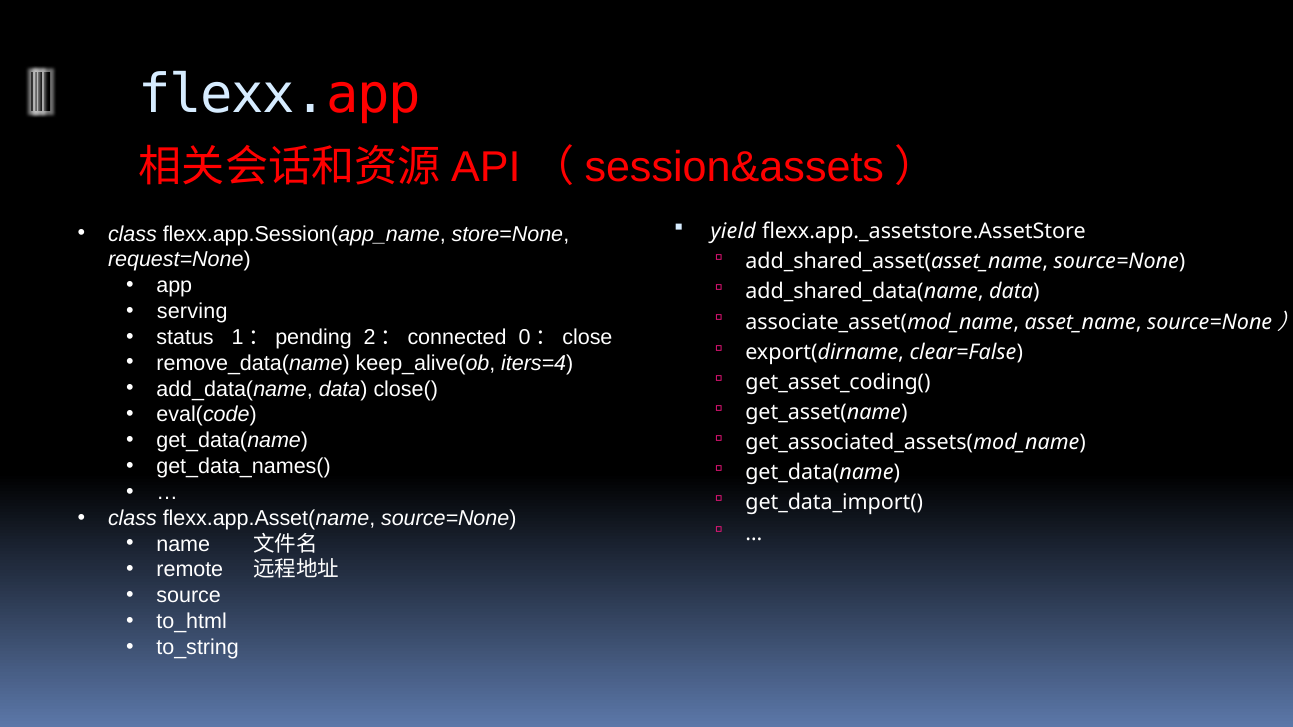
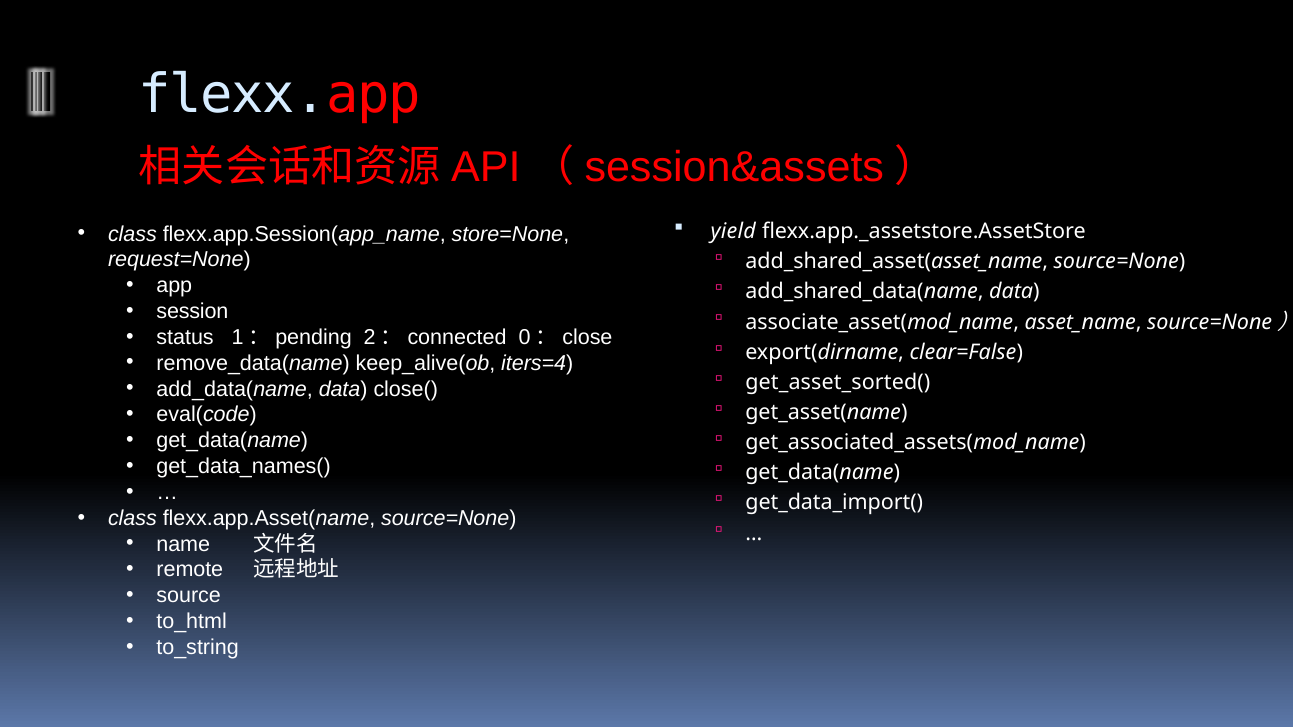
serving: serving -> session
get_asset_coding(: get_asset_coding( -> get_asset_sorted(
